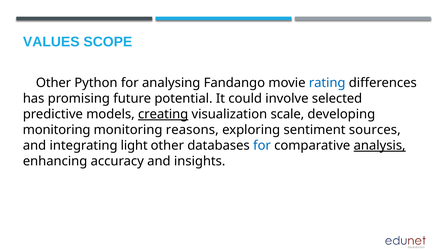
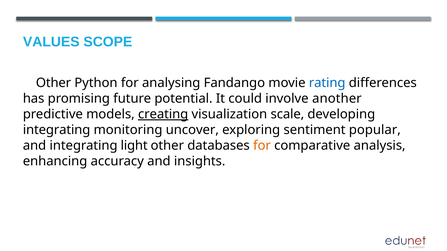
selected: selected -> another
monitoring at (57, 130): monitoring -> integrating
reasons: reasons -> uncover
sources: sources -> popular
for at (262, 146) colour: blue -> orange
analysis underline: present -> none
